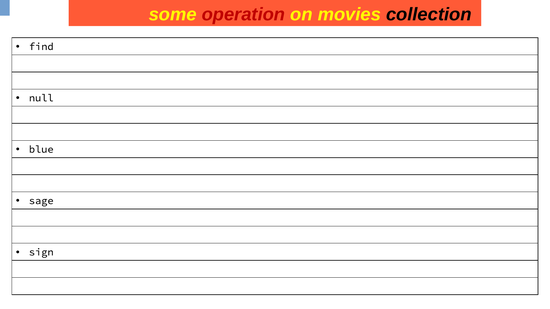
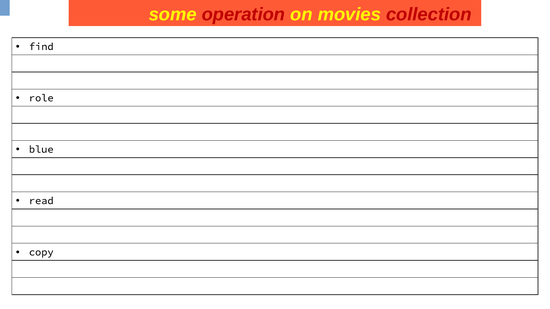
collection colour: black -> red
null: null -> role
sage: sage -> read
sign: sign -> copy
